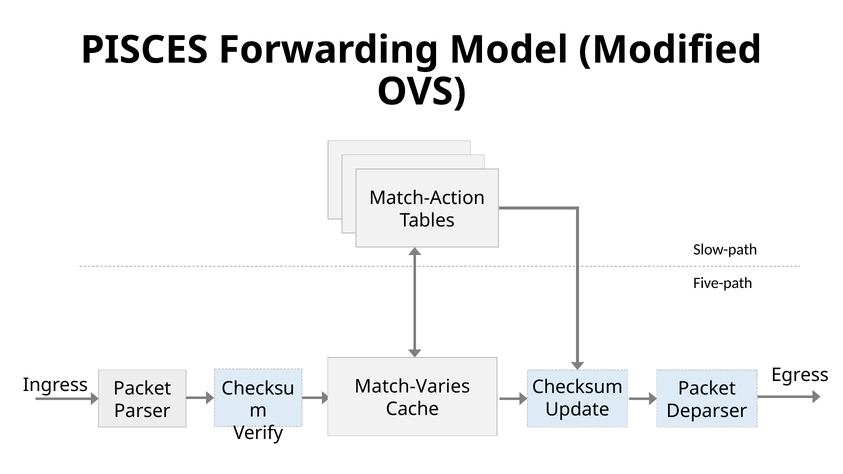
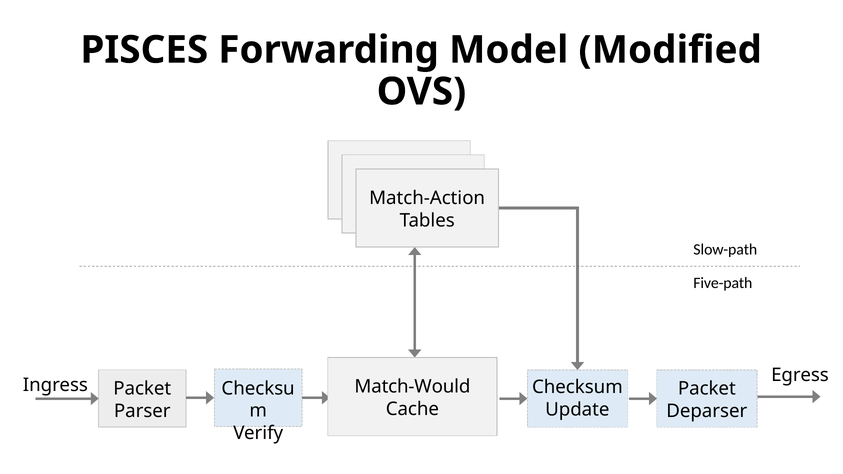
Match-Varies: Match-Varies -> Match-Would
